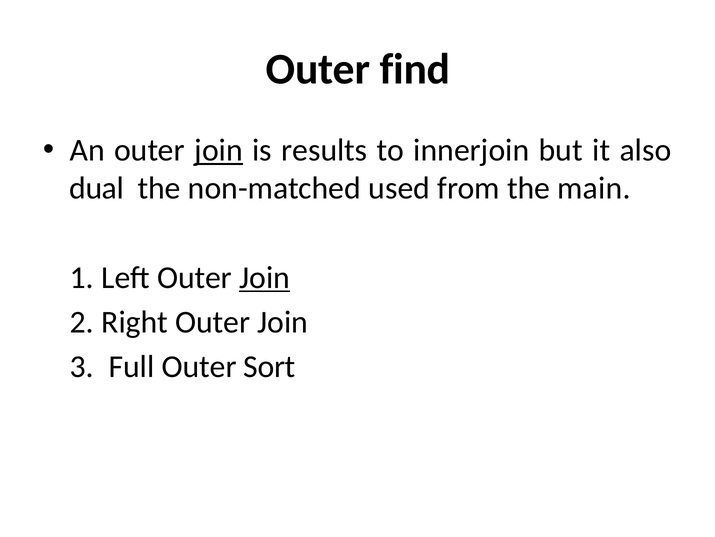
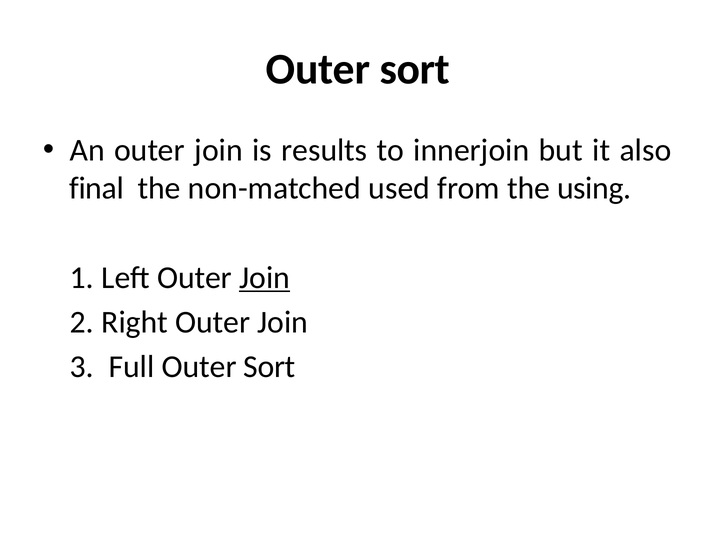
find at (415, 69): find -> sort
join at (219, 150) underline: present -> none
dual: dual -> final
main: main -> using
